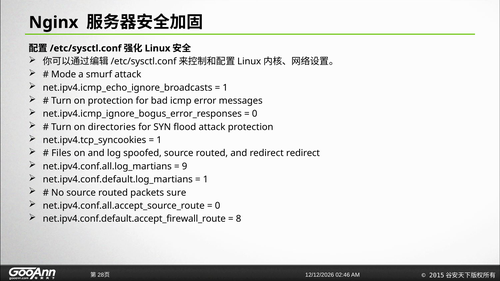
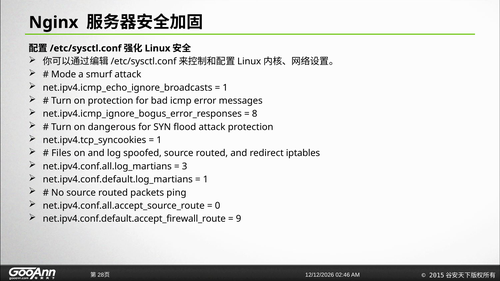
0 at (255, 114): 0 -> 8
directories: directories -> dangerous
redirect redirect: redirect -> iptables
9: 9 -> 3
sure: sure -> ping
8: 8 -> 9
